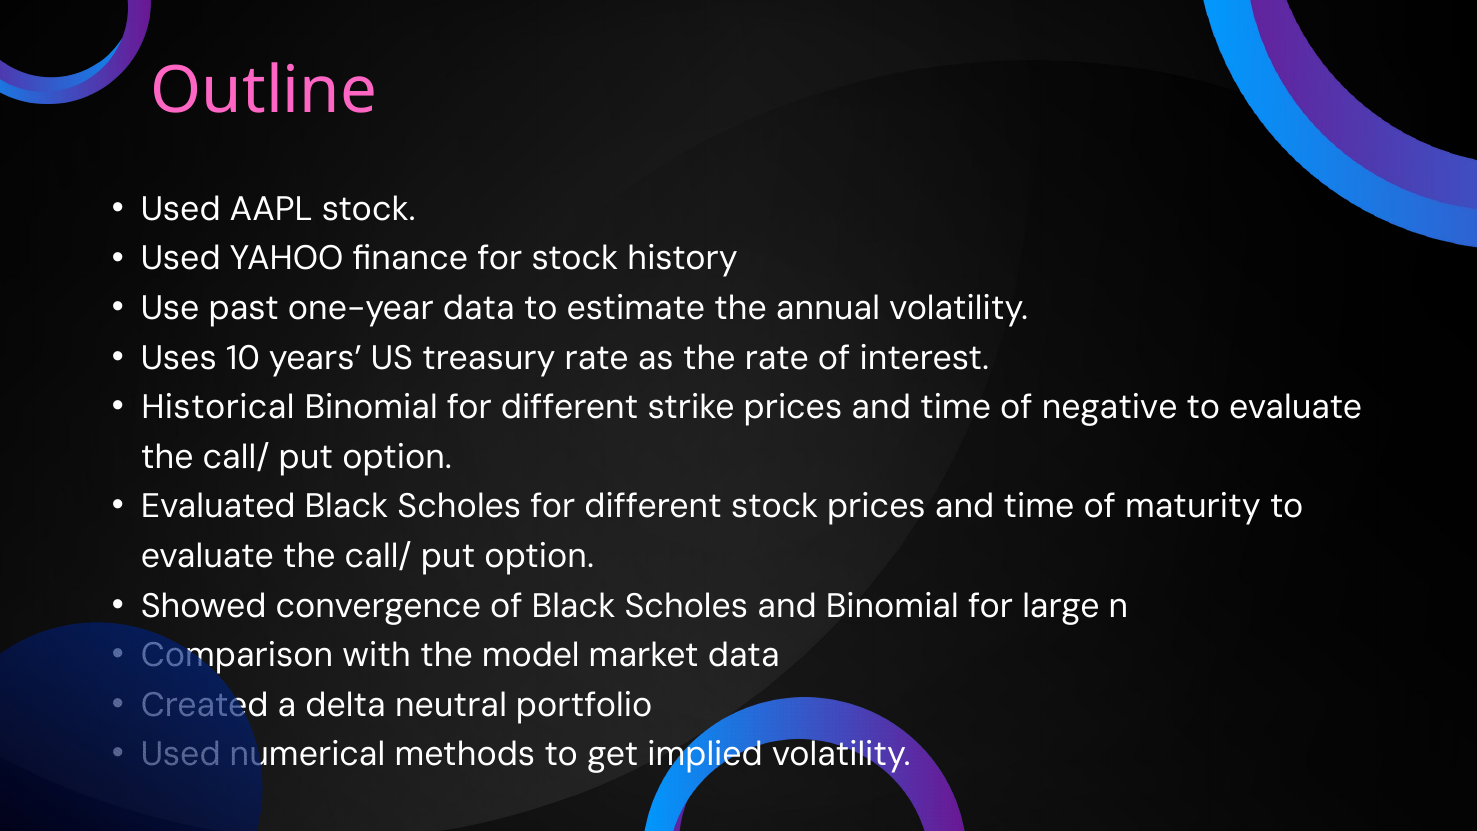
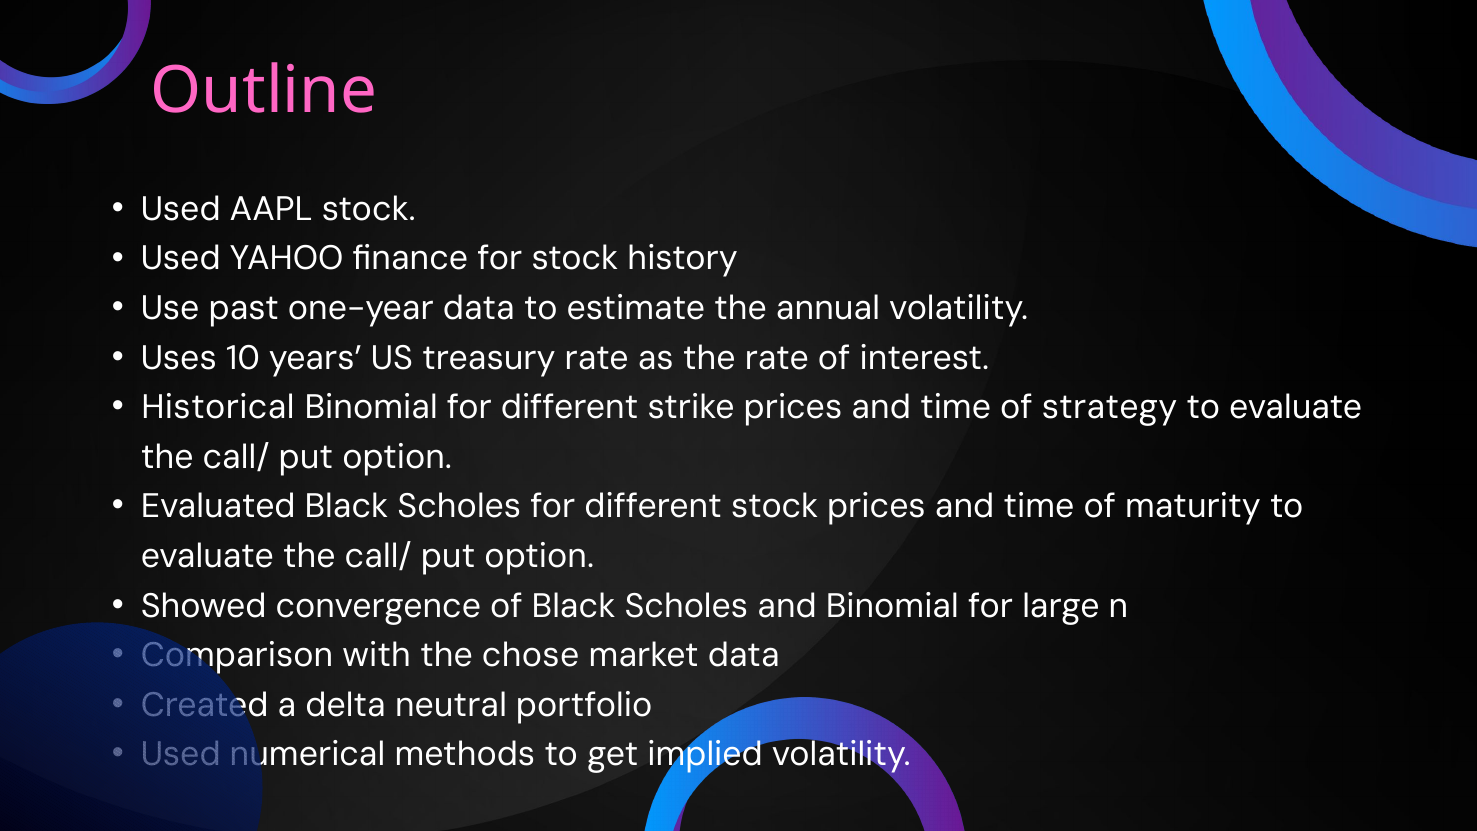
negative: negative -> strategy
model: model -> chose
